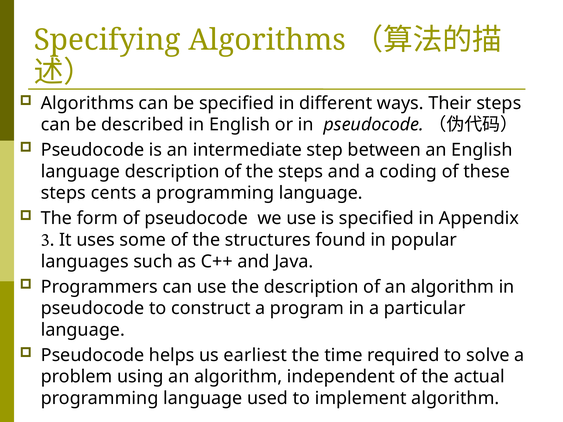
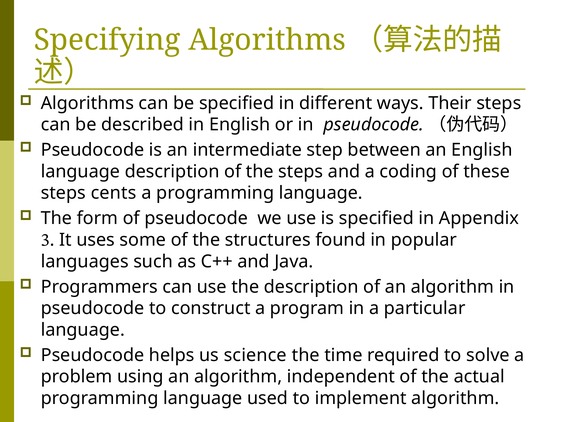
earliest: earliest -> science
